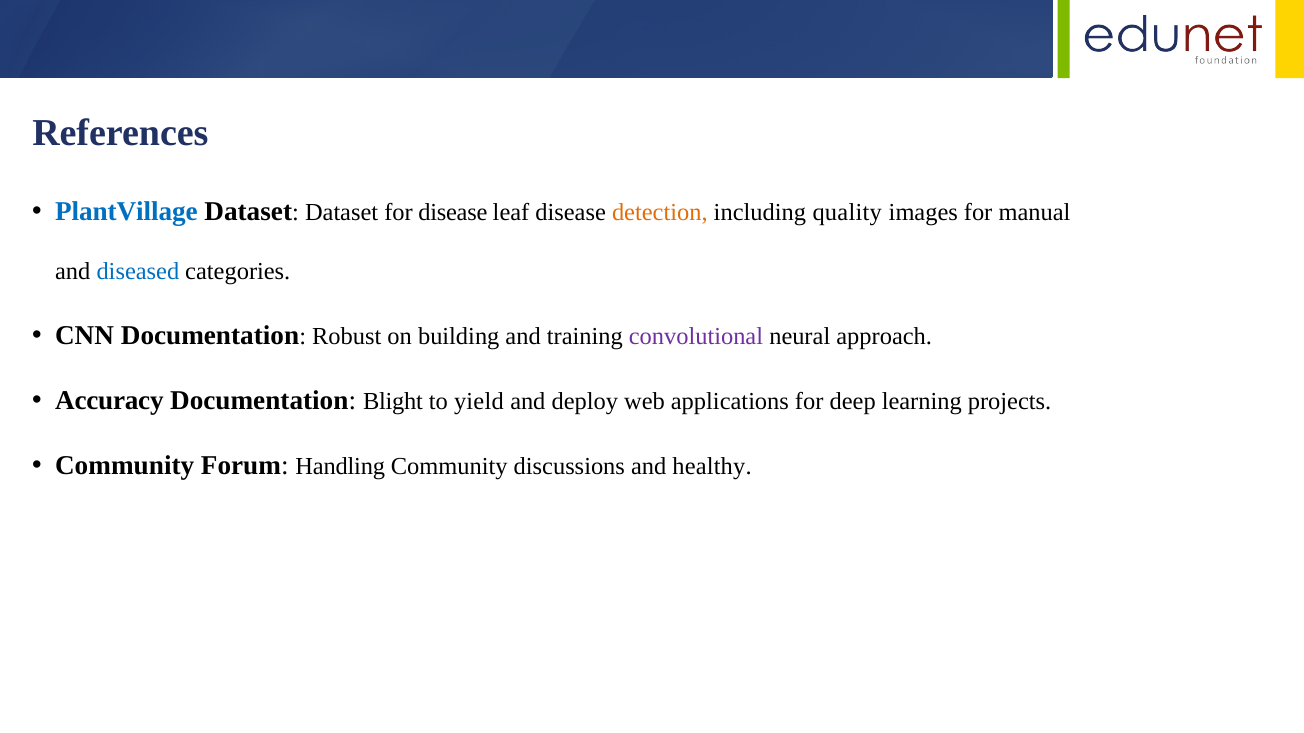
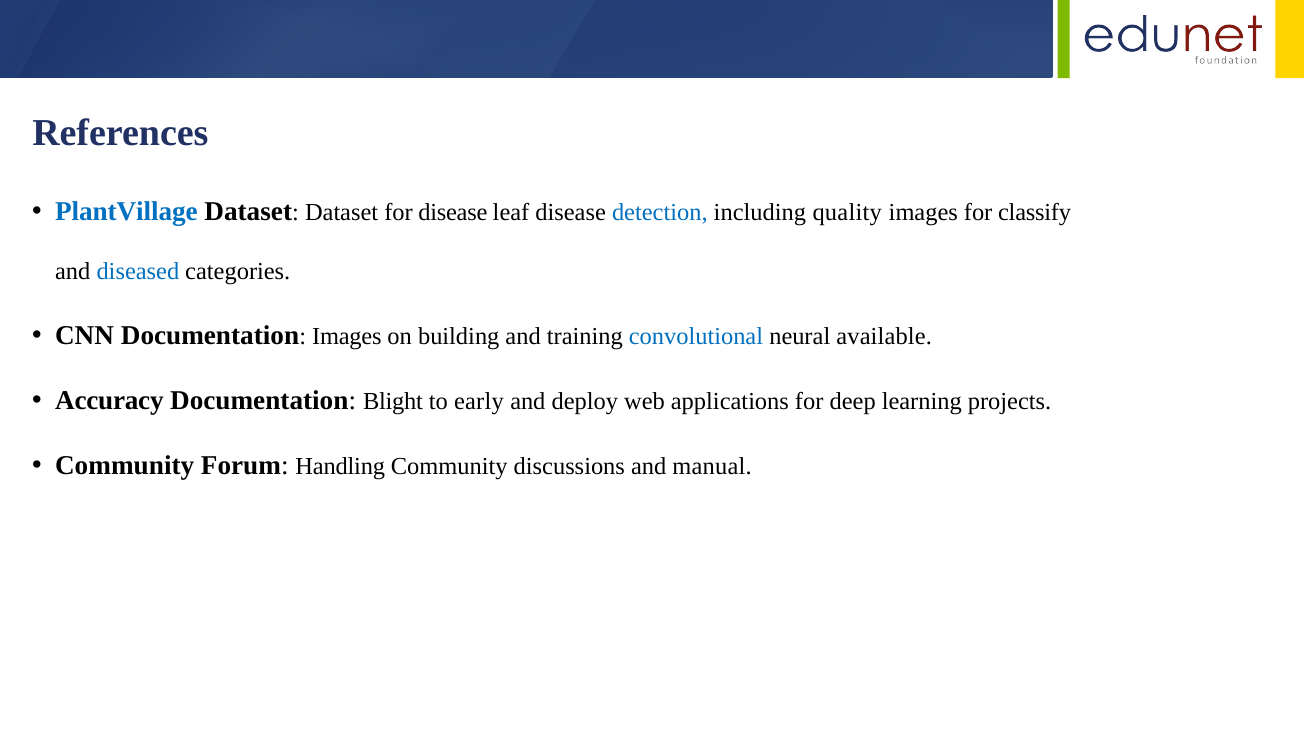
detection colour: orange -> blue
manual: manual -> classify
Documentation Robust: Robust -> Images
convolutional colour: purple -> blue
approach: approach -> available
yield: yield -> early
healthy: healthy -> manual
